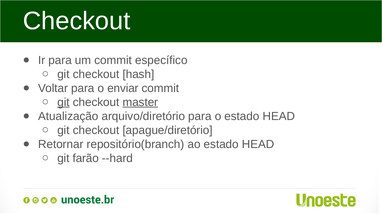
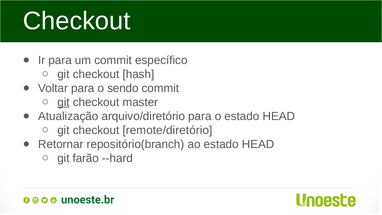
enviar: enviar -> sendo
master underline: present -> none
apague/diretório: apague/diretório -> remote/diretório
